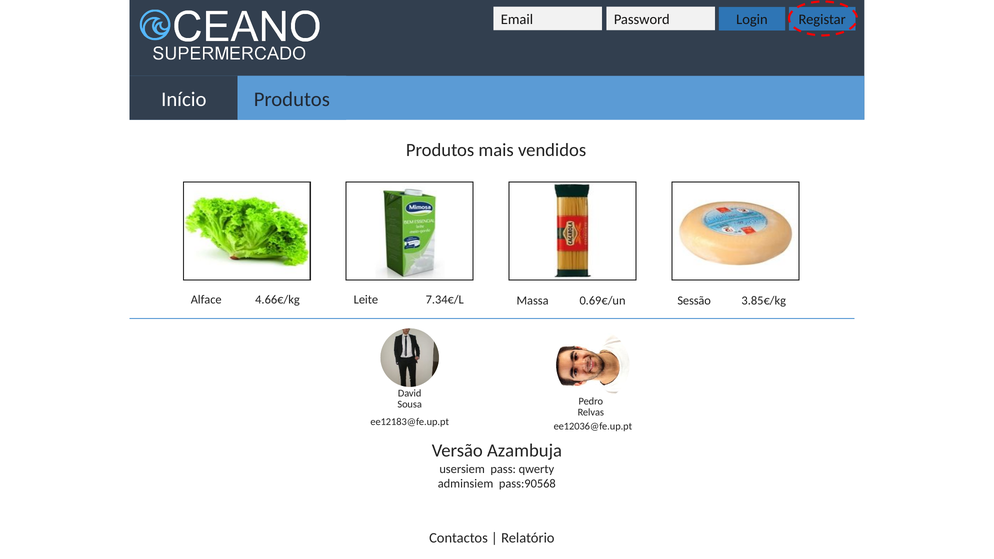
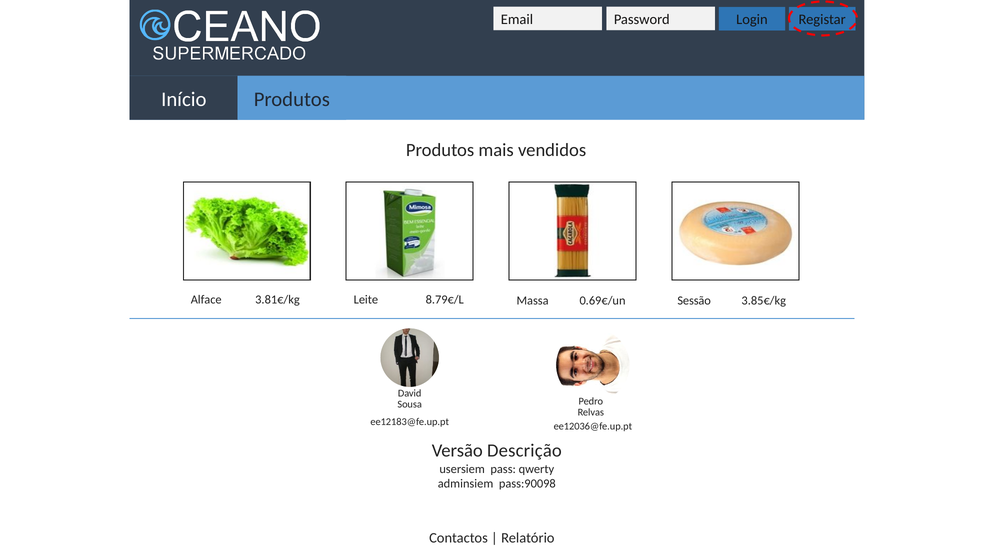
4.66€/kg: 4.66€/kg -> 3.81€/kg
7.34€/L: 7.34€/L -> 8.79€/L
Azambuja: Azambuja -> Descrição
pass:90568: pass:90568 -> pass:90098
